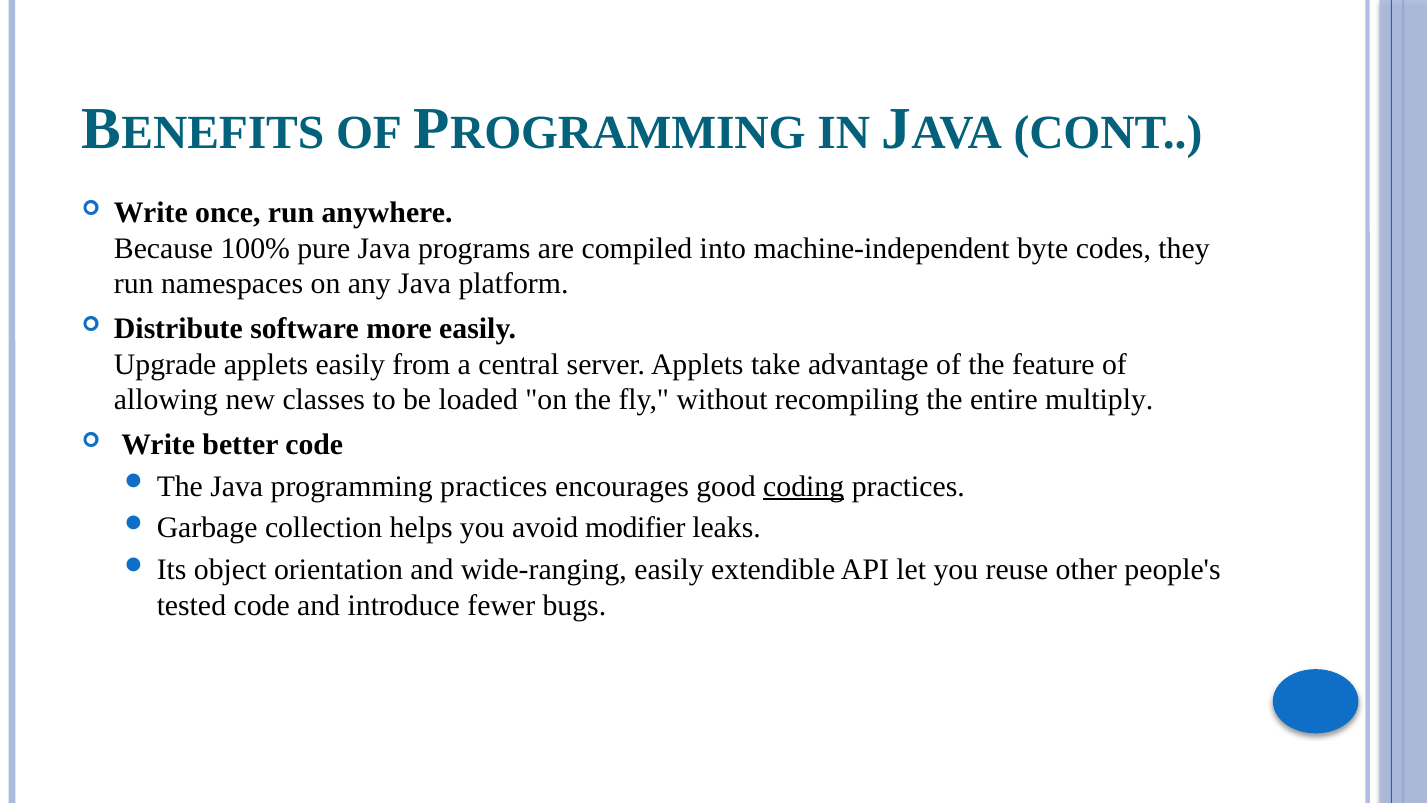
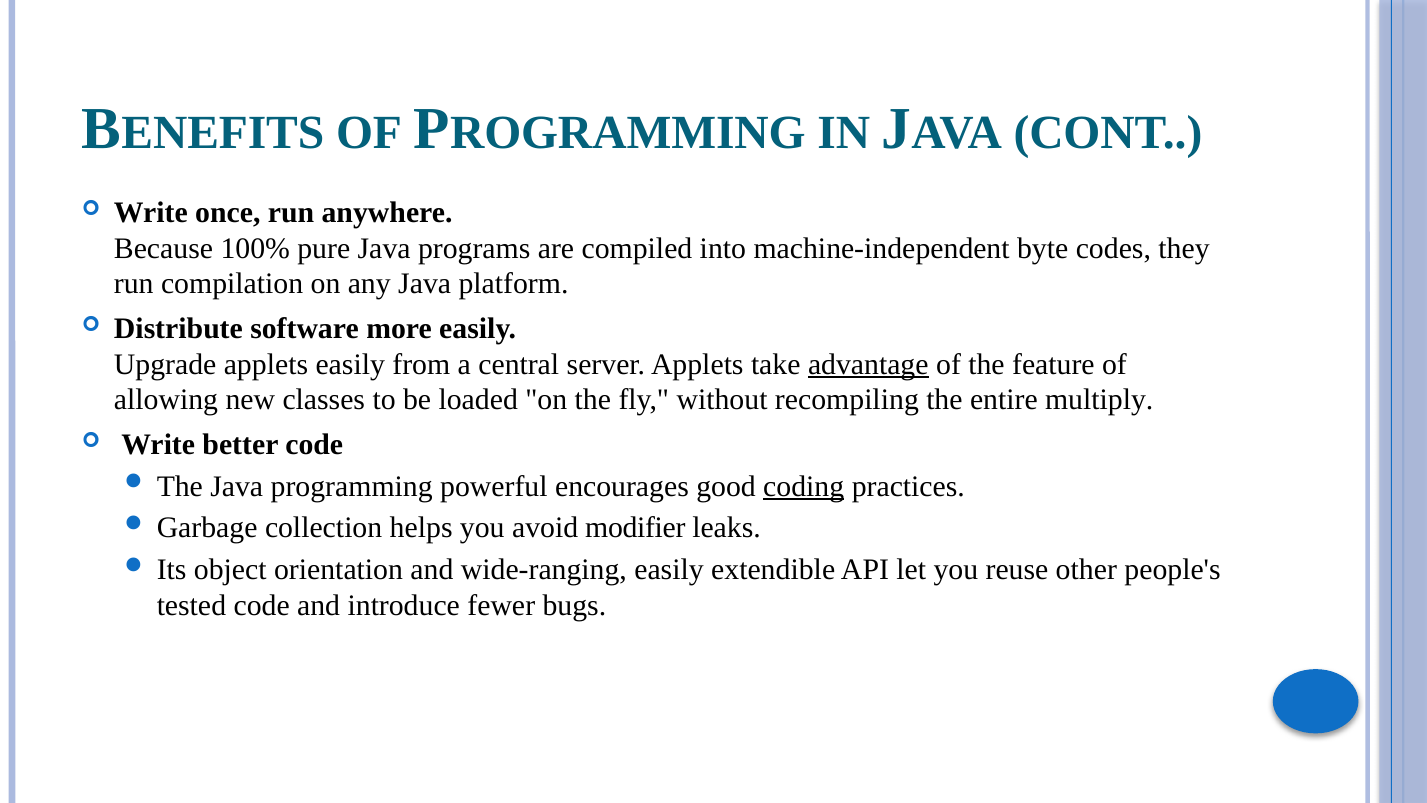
namespaces: namespaces -> compilation
advantage underline: none -> present
programming practices: practices -> powerful
